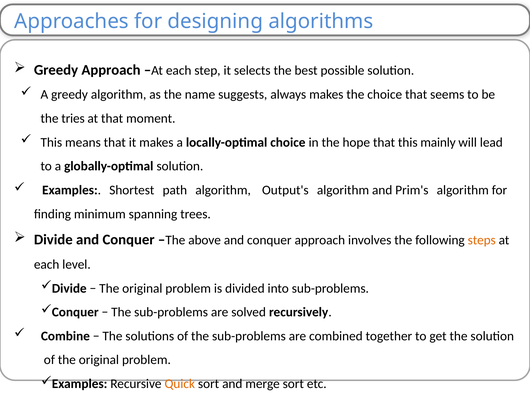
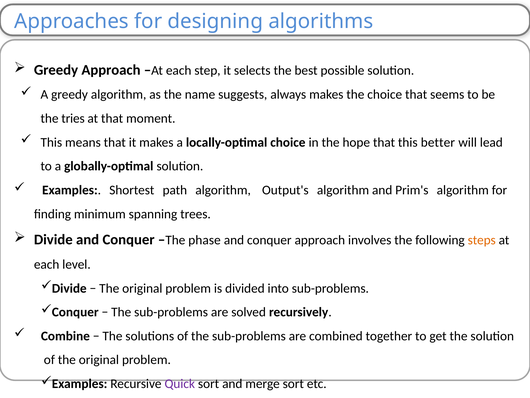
mainly: mainly -> better
above: above -> phase
Quick colour: orange -> purple
